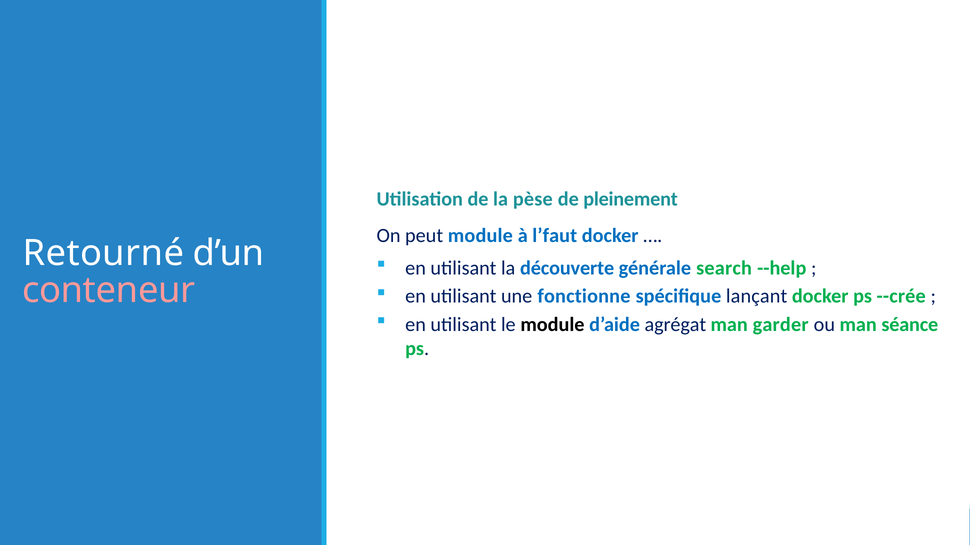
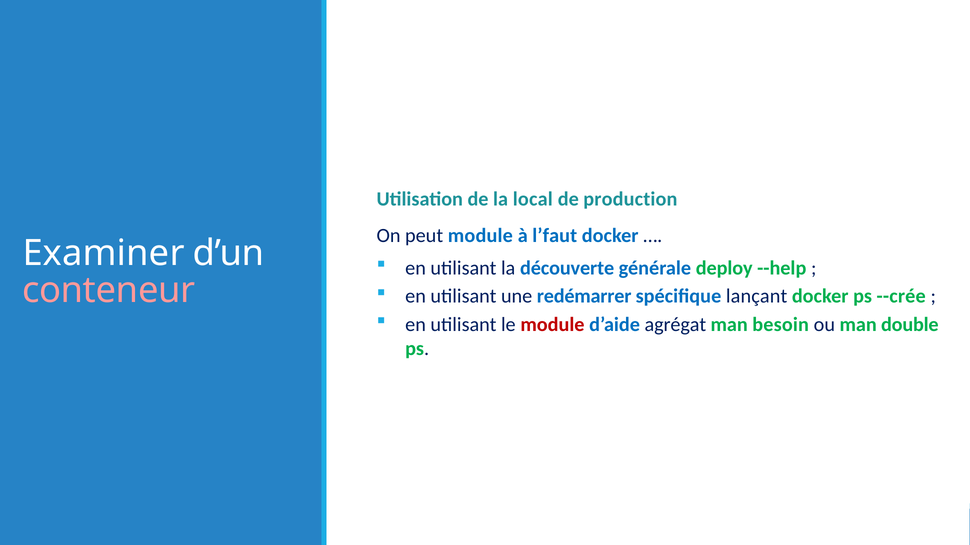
pèse: pèse -> local
pleinement: pleinement -> production
Retourné: Retourné -> Examiner
search: search -> deploy
fonctionne: fonctionne -> redémarrer
module at (552, 325) colour: black -> red
garder: garder -> besoin
séance: séance -> double
